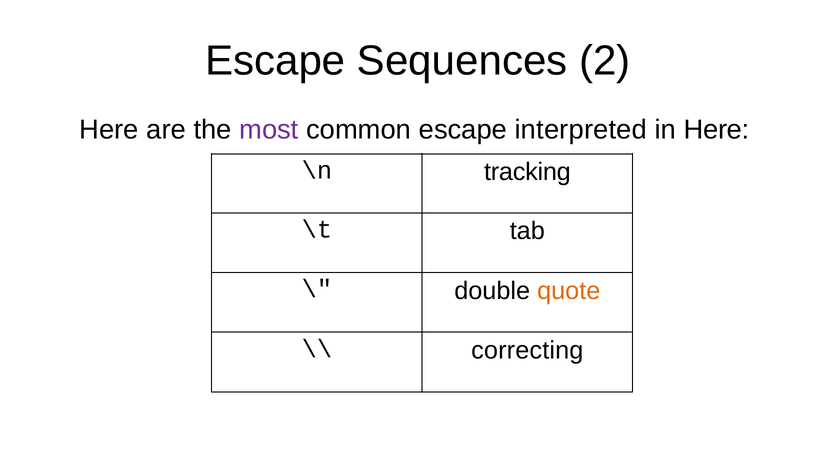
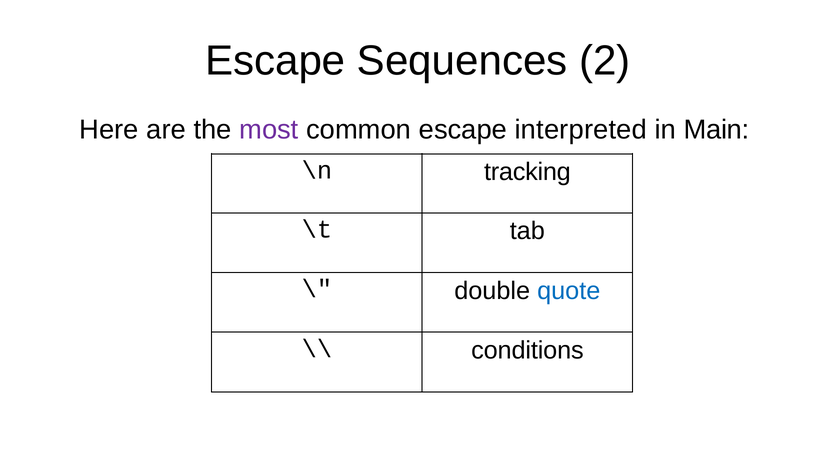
in Here: Here -> Main
quote colour: orange -> blue
correcting: correcting -> conditions
